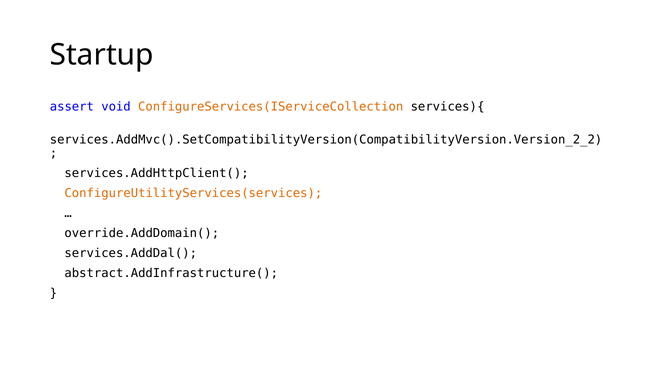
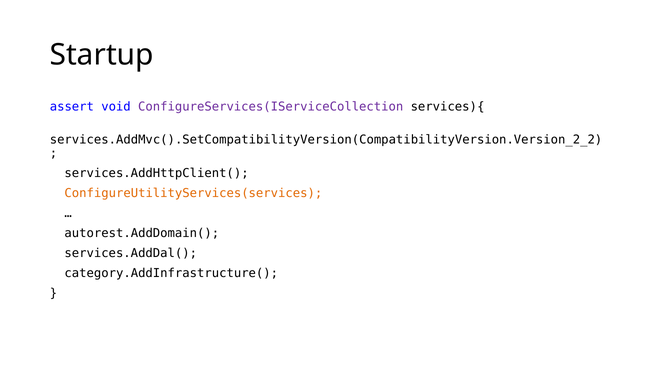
ConfigureServices(IServiceCollection colour: orange -> purple
override.AddDomain(: override.AddDomain( -> autorest.AddDomain(
abstract.AddInfrastructure(: abstract.AddInfrastructure( -> category.AddInfrastructure(
